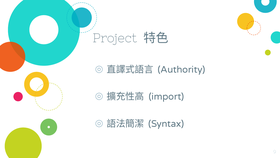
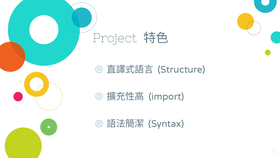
Authority: Authority -> Structure
